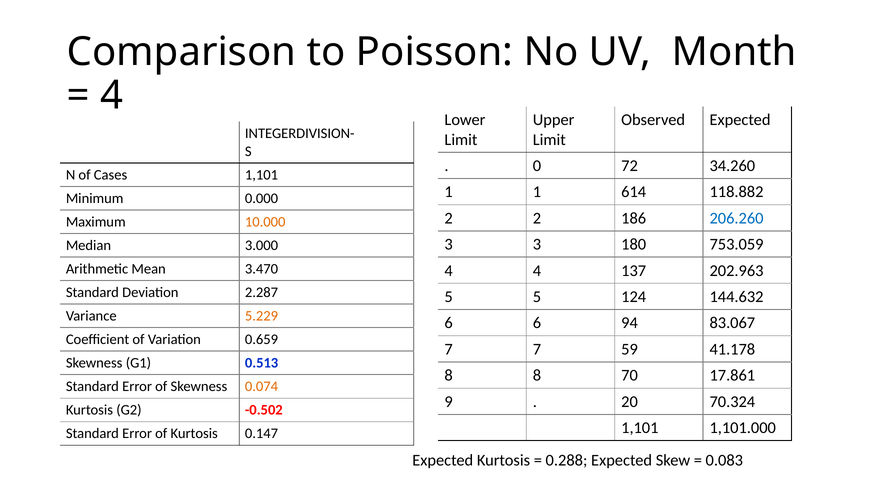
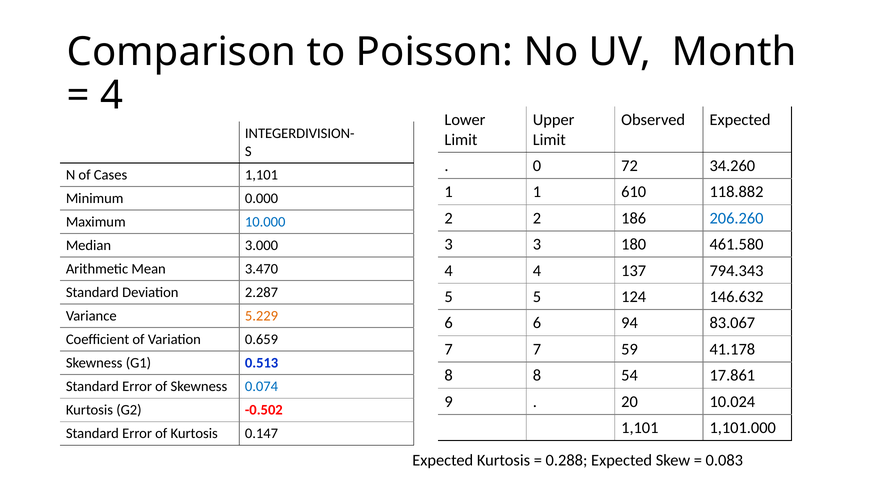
614: 614 -> 610
10.000 colour: orange -> blue
753.059: 753.059 -> 461.580
202.963: 202.963 -> 794.343
144.632: 144.632 -> 146.632
70: 70 -> 54
0.074 colour: orange -> blue
70.324: 70.324 -> 10.024
